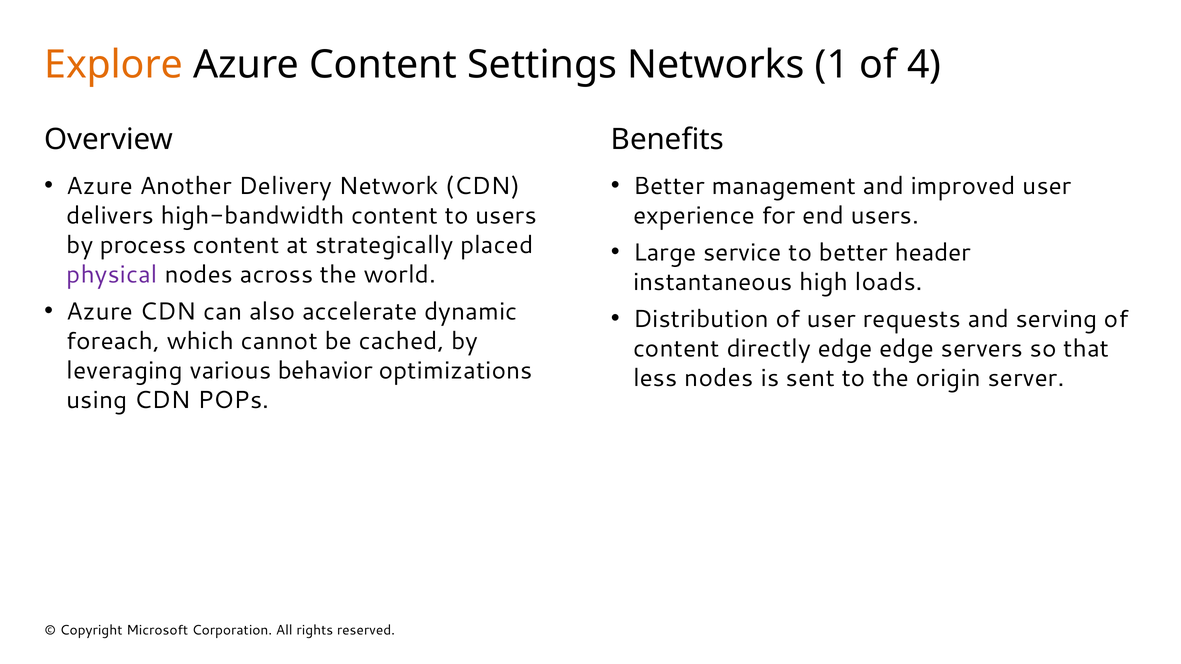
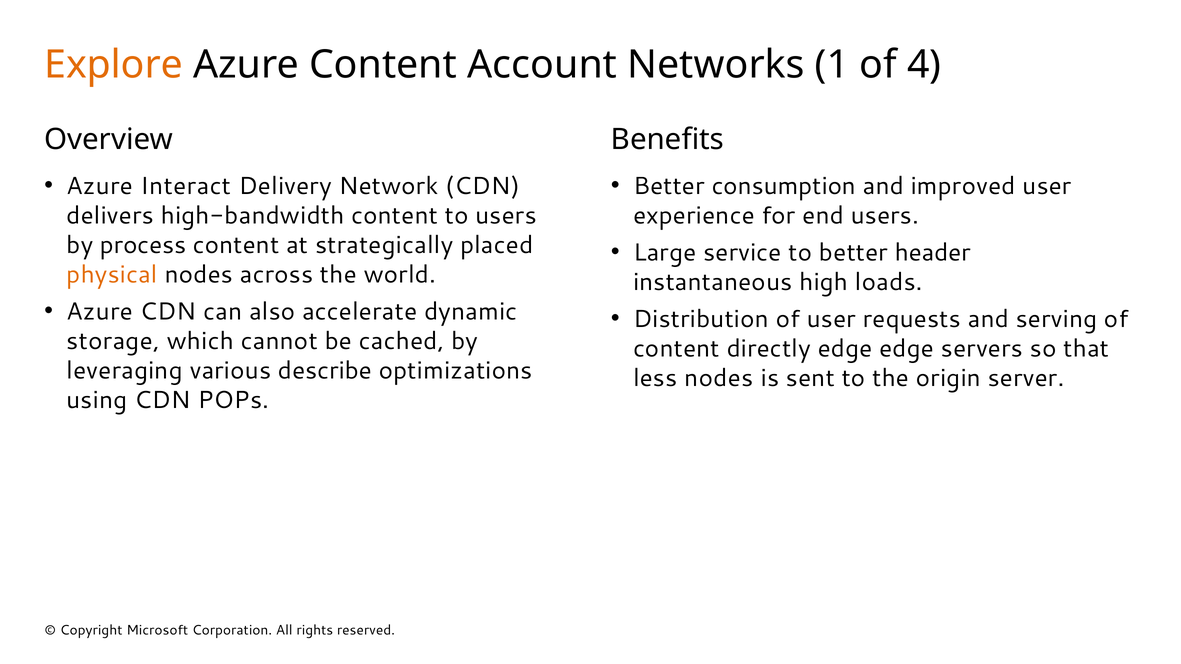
Settings: Settings -> Account
Another: Another -> Interact
management: management -> consumption
physical colour: purple -> orange
foreach: foreach -> storage
behavior: behavior -> describe
